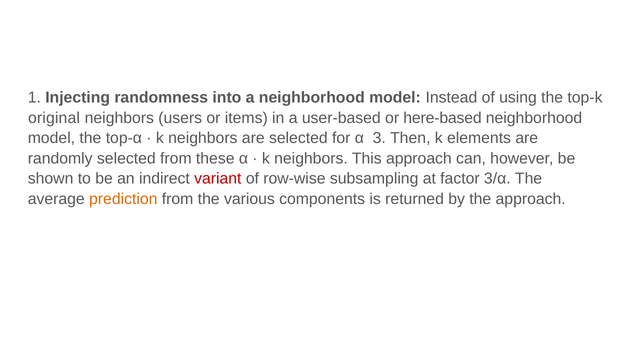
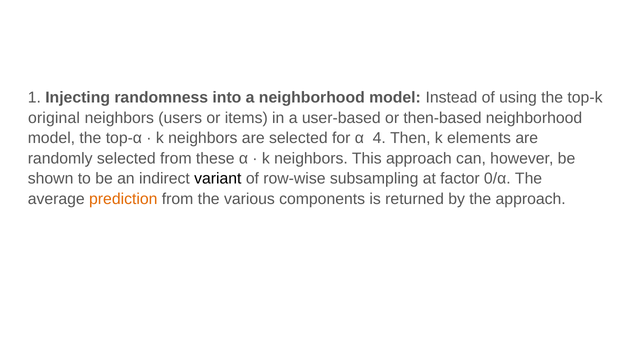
here-based: here-based -> then-based
3: 3 -> 4
variant colour: red -> black
3/α: 3/α -> 0/α
